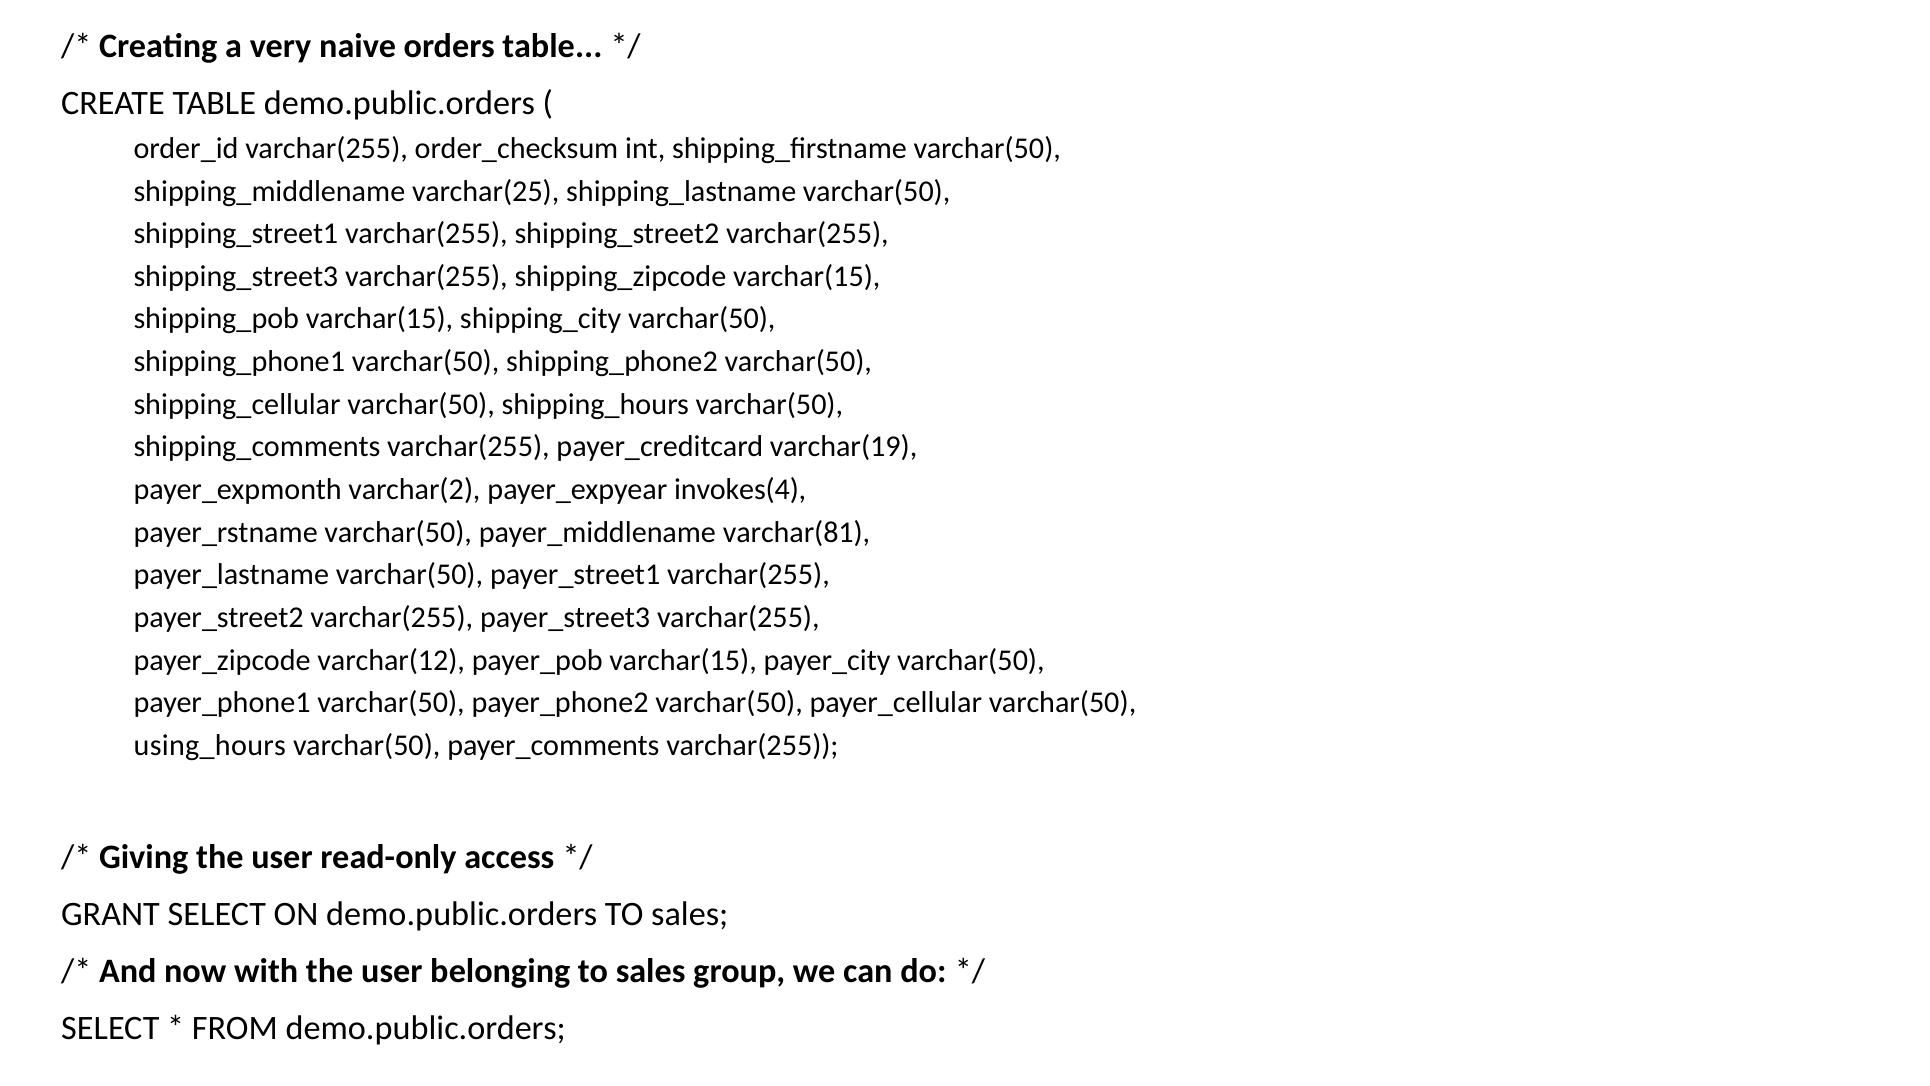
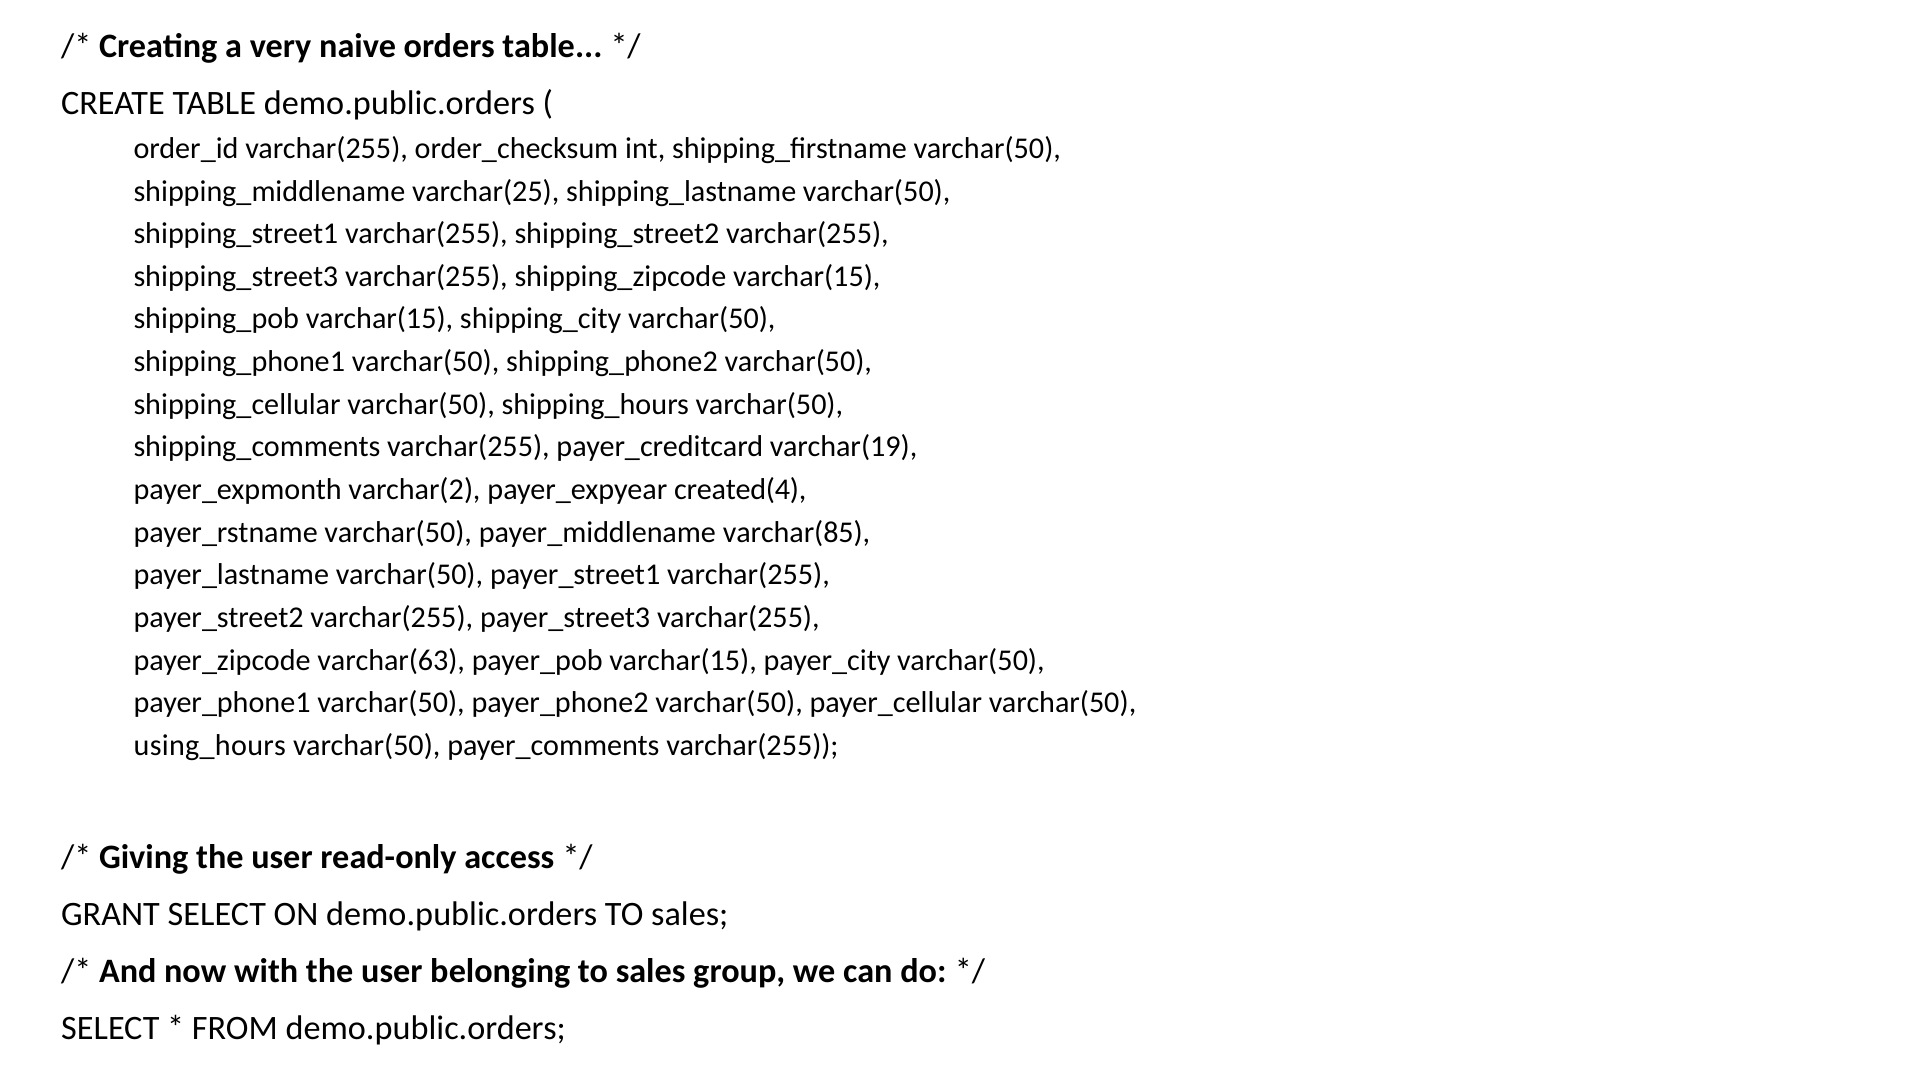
invokes(4: invokes(4 -> created(4
varchar(81: varchar(81 -> varchar(85
varchar(12: varchar(12 -> varchar(63
